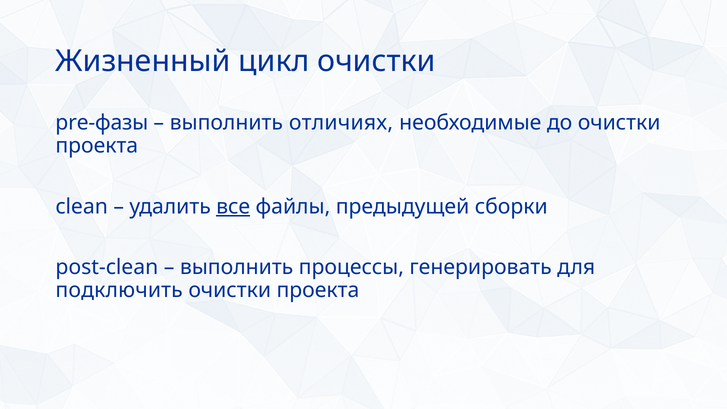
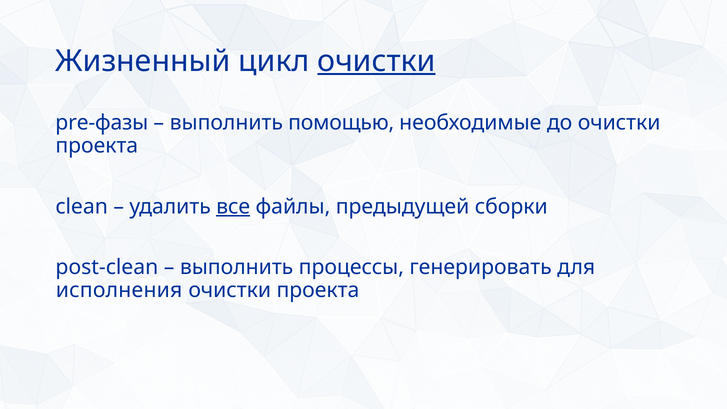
очистки at (376, 61) underline: none -> present
отличиях: отличиях -> помощью
подключить: подключить -> исполнения
